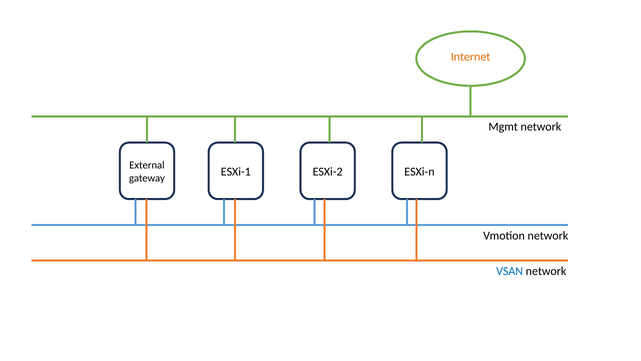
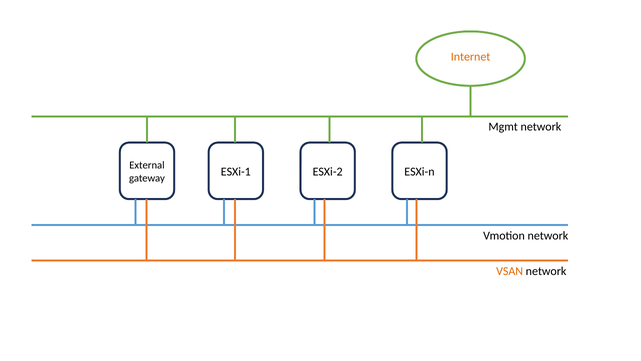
VSAN colour: blue -> orange
